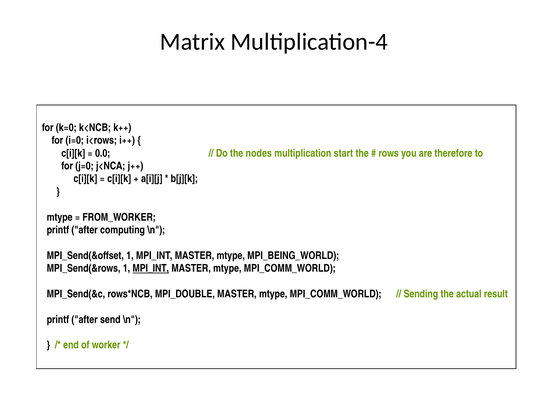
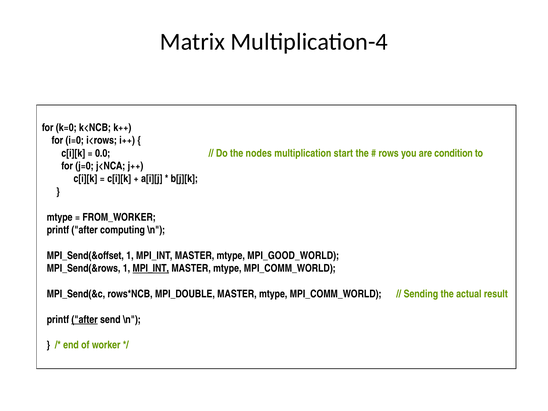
therefore: therefore -> condition
MPI_BEING_WORLD: MPI_BEING_WORLD -> MPI_GOOD_WORLD
after at (85, 320) underline: none -> present
